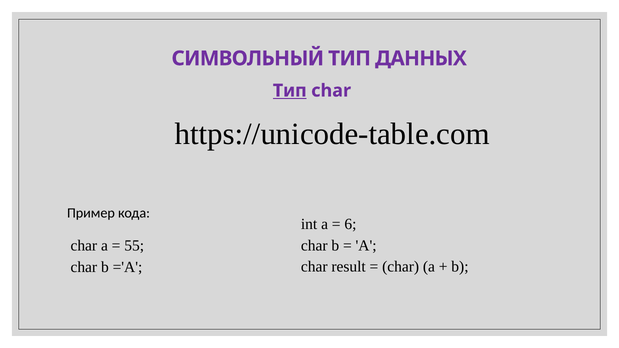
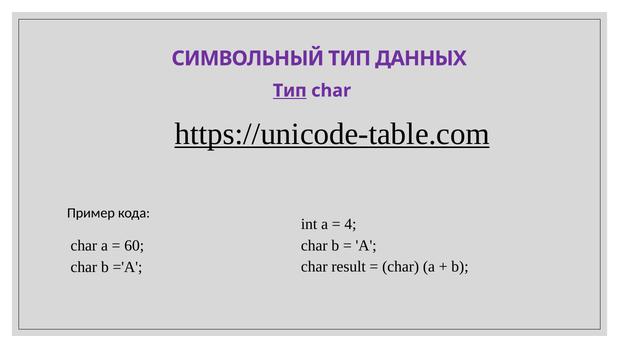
https://unicode-table.com underline: none -> present
6: 6 -> 4
55: 55 -> 60
